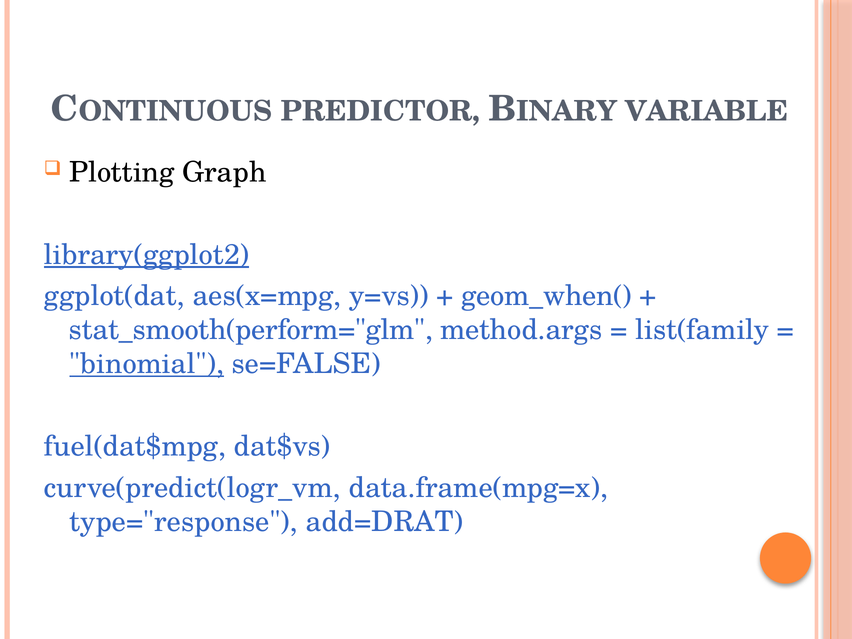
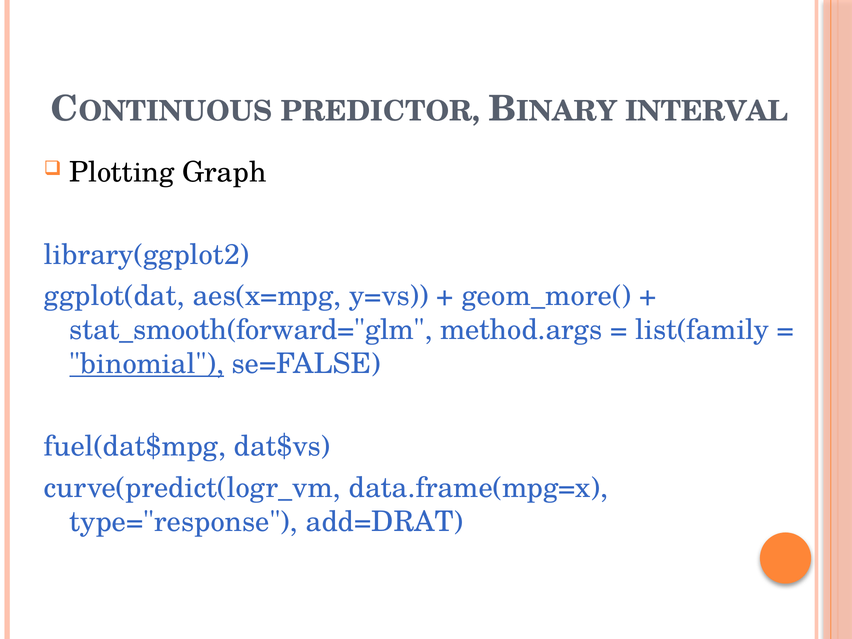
VARIABLE: VARIABLE -> INTERVAL
library(ggplot2 underline: present -> none
geom_when(: geom_when( -> geom_more(
stat_smooth(perform="glm: stat_smooth(perform="glm -> stat_smooth(forward="glm
